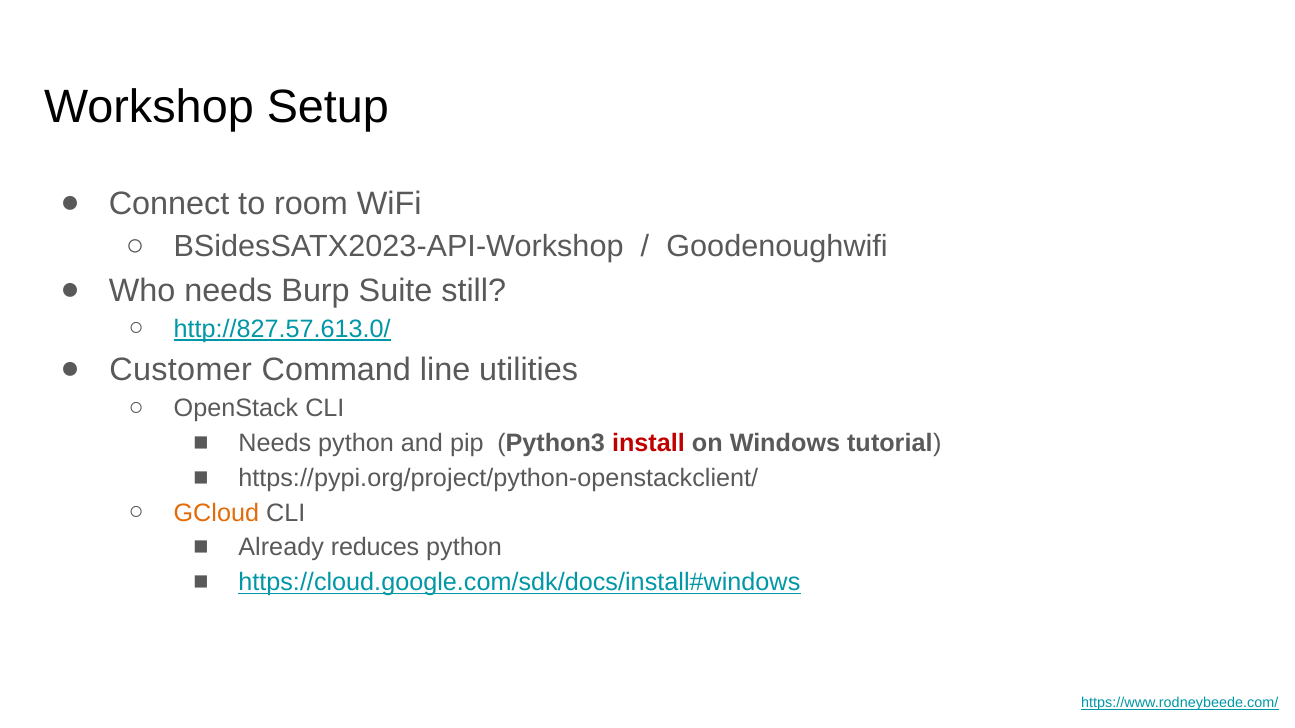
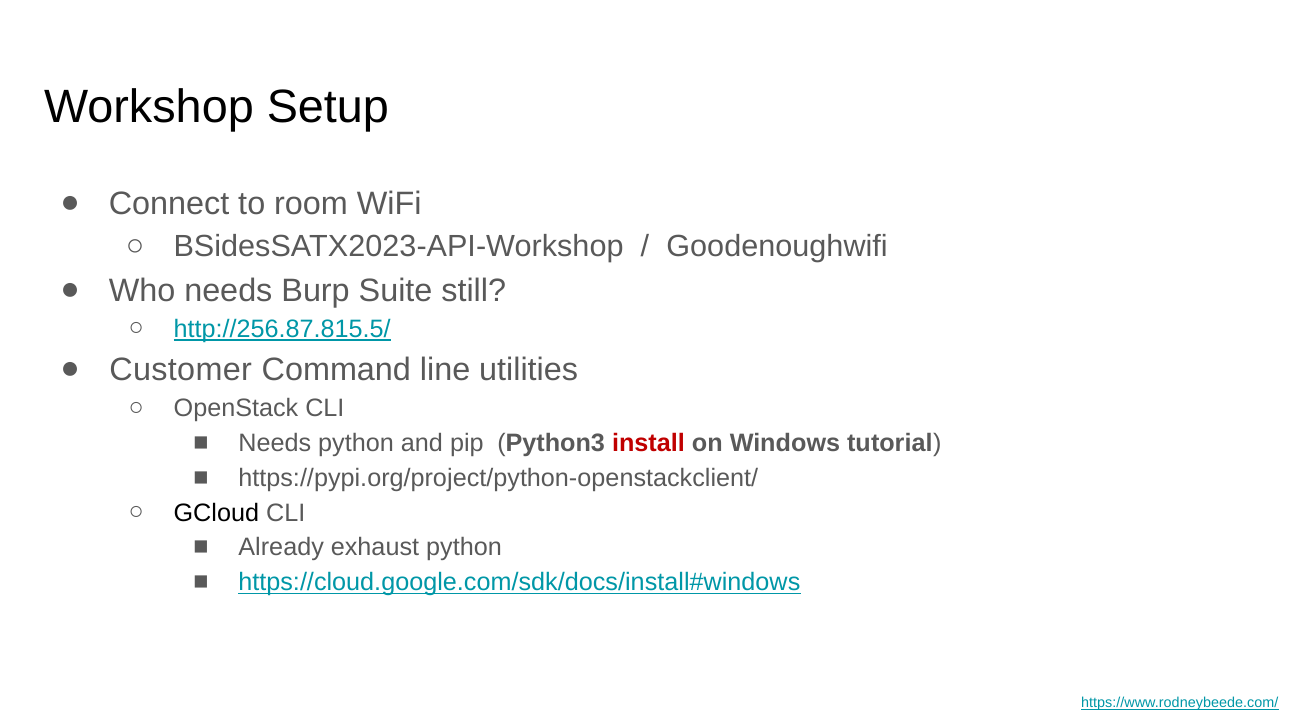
http://827.57.613.0/: http://827.57.613.0/ -> http://256.87.815.5/
GCloud colour: orange -> black
reduces: reduces -> exhaust
